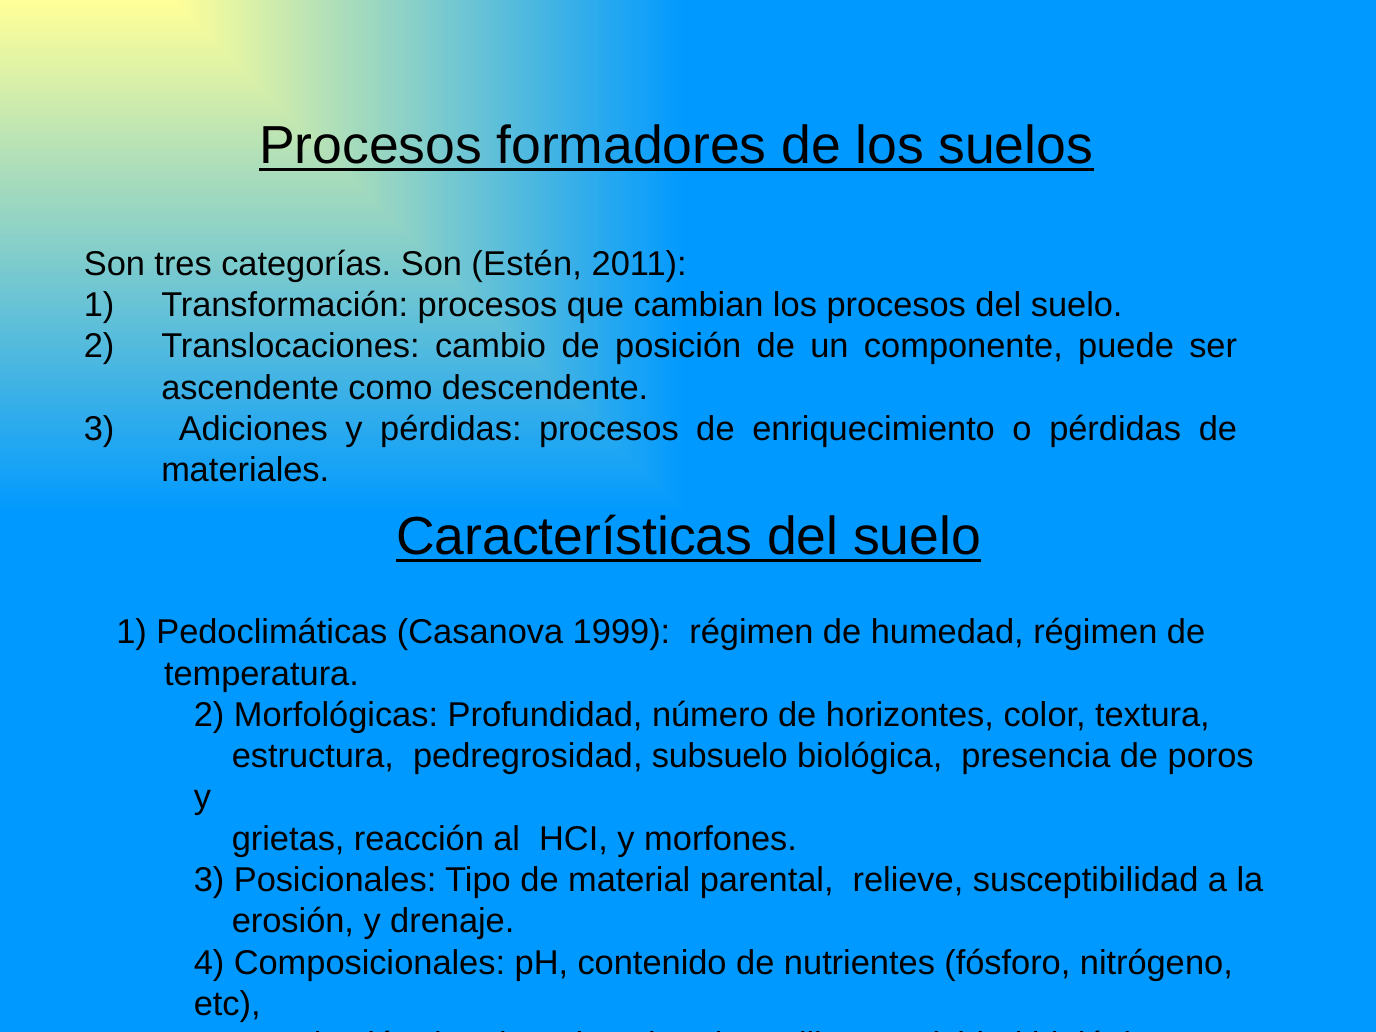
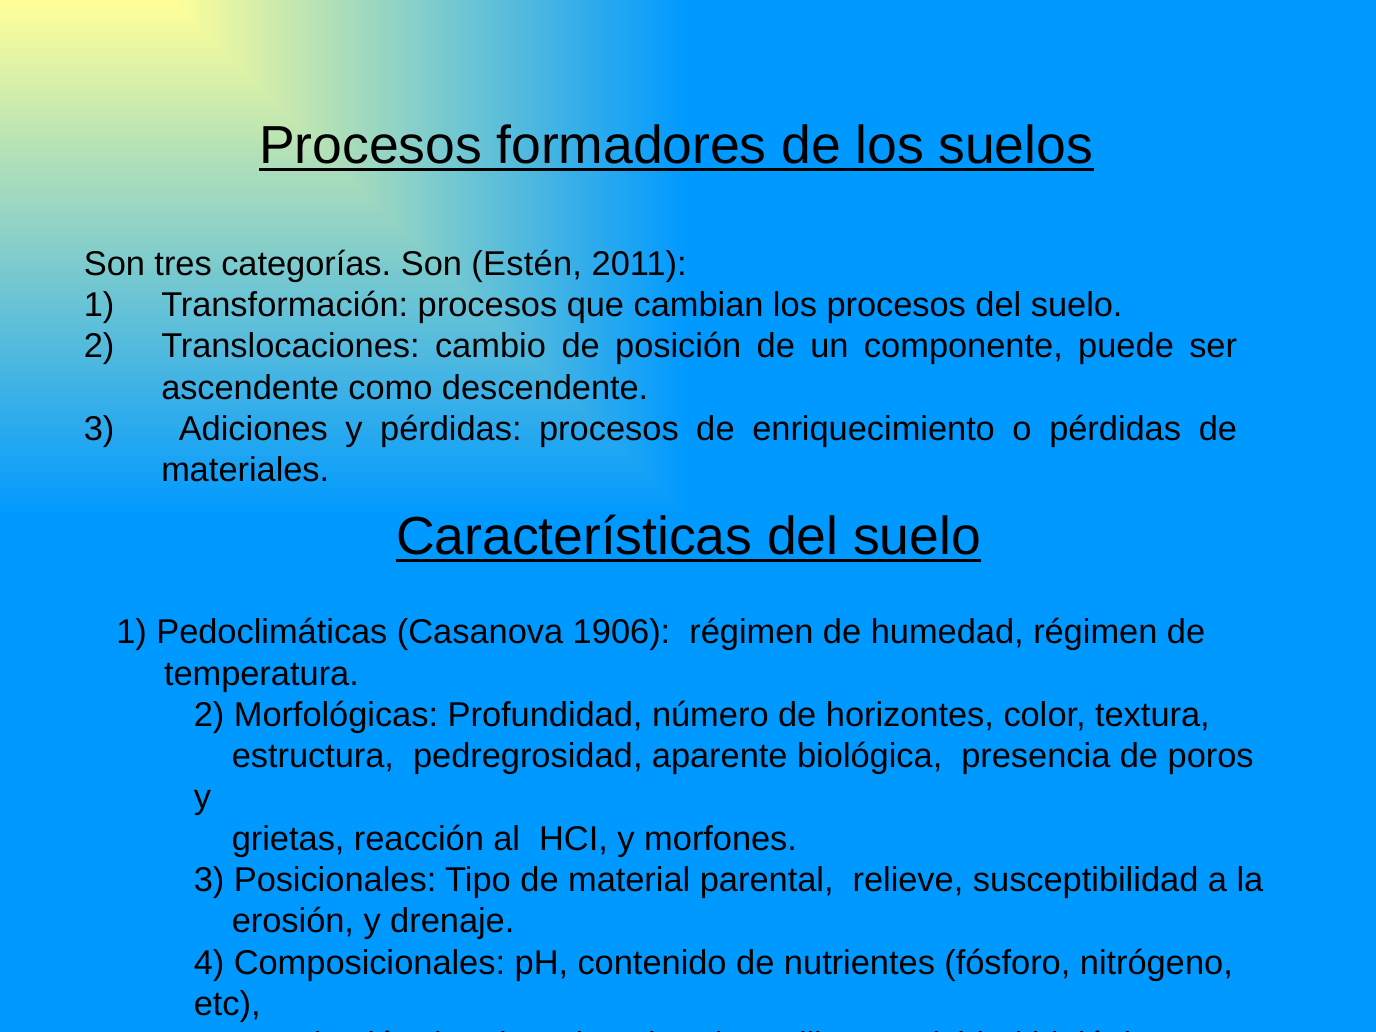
1999: 1999 -> 1906
pedregrosidad subsuelo: subsuelo -> aparente
